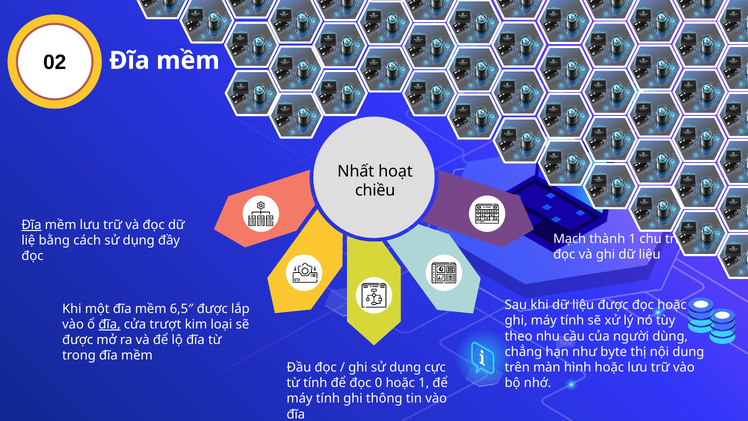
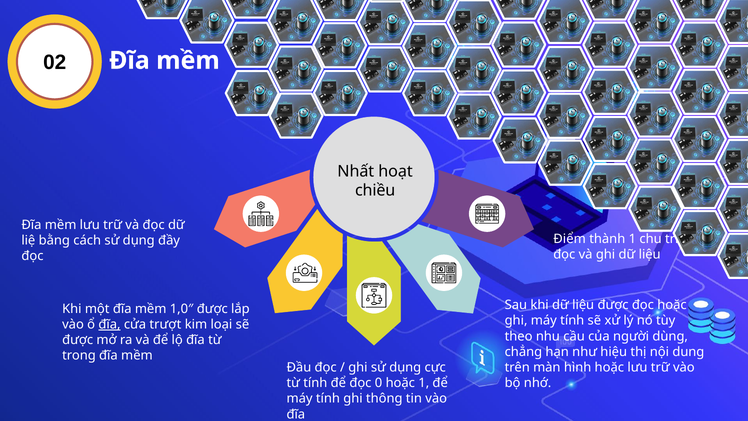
Đĩa at (31, 225) underline: present -> none
Mạch: Mạch -> Điểm
6,5″: 6,5″ -> 1,0″
byte: byte -> hiệu
